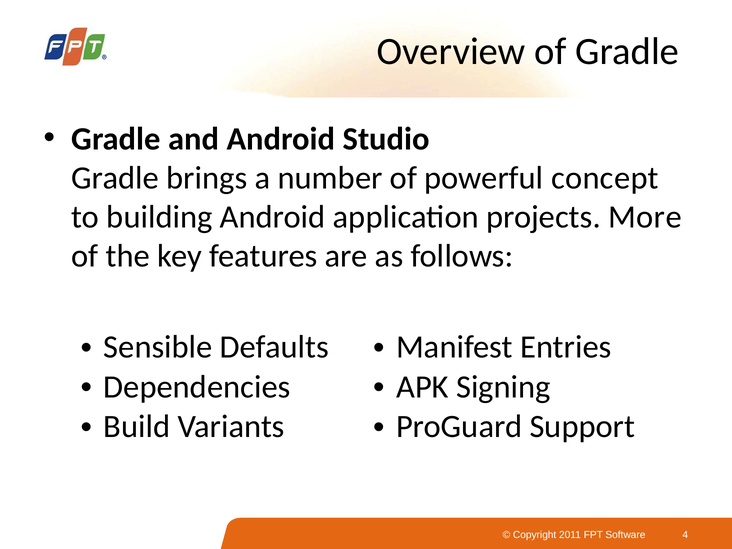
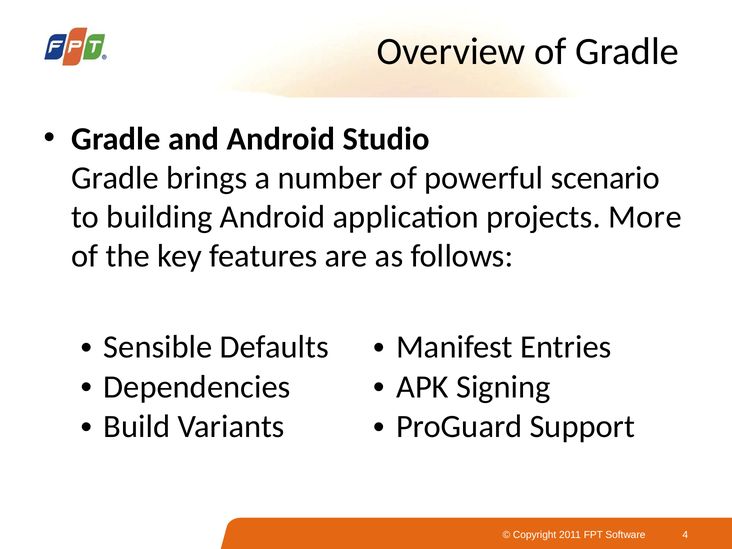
concept: concept -> scenario
